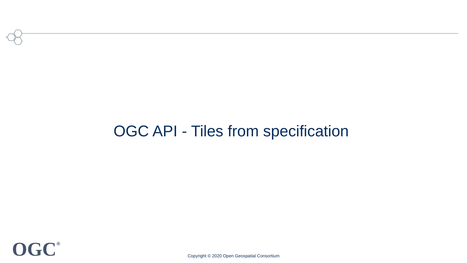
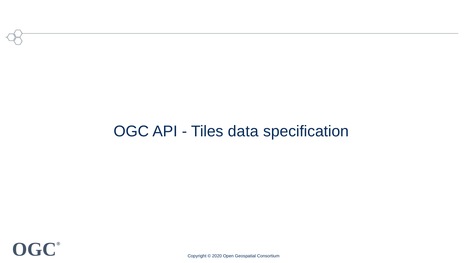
from: from -> data
